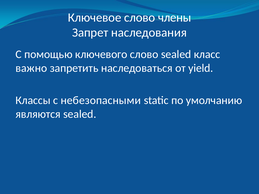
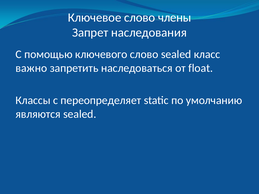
yield: yield -> float
небезопасными: небезопасными -> переопределяет
